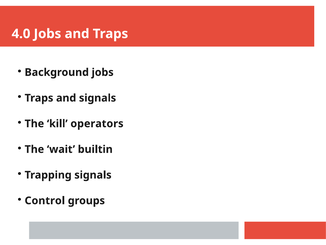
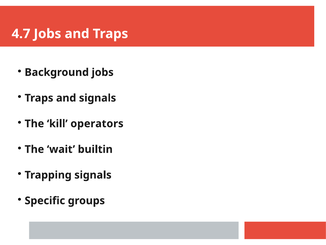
4.0: 4.0 -> 4.7
Control: Control -> Specific
